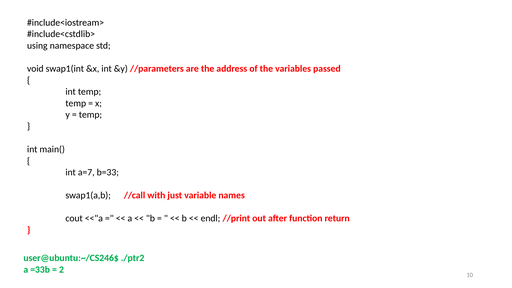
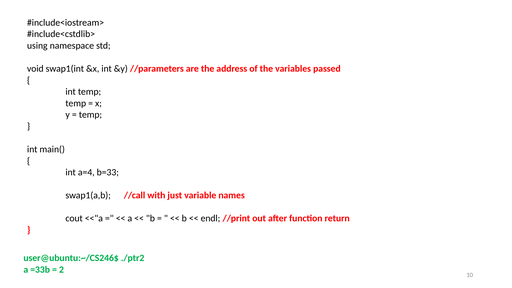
a=7: a=7 -> a=4
